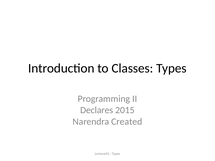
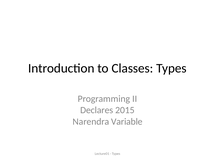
Created: Created -> Variable
